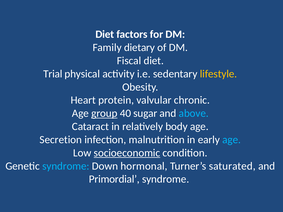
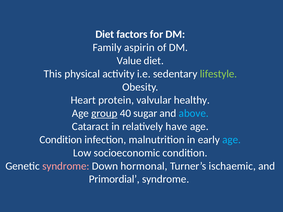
dietary: dietary -> aspirin
Fiscal: Fiscal -> Value
Trial: Trial -> This
lifestyle colour: yellow -> light green
chronic: chronic -> healthy
body: body -> have
Secretion at (61, 140): Secretion -> Condition
socioeconomic underline: present -> none
syndrome at (66, 166) colour: light blue -> pink
saturated: saturated -> ischaemic
